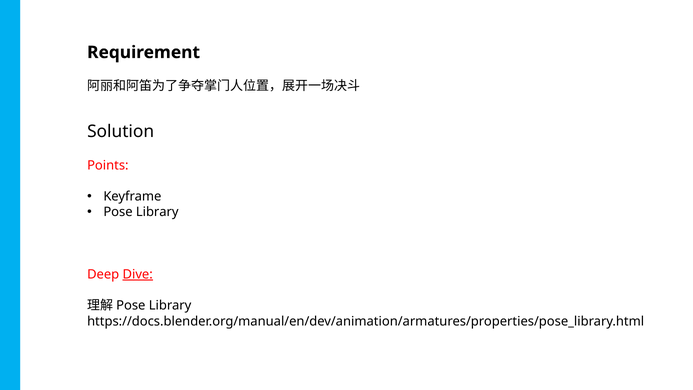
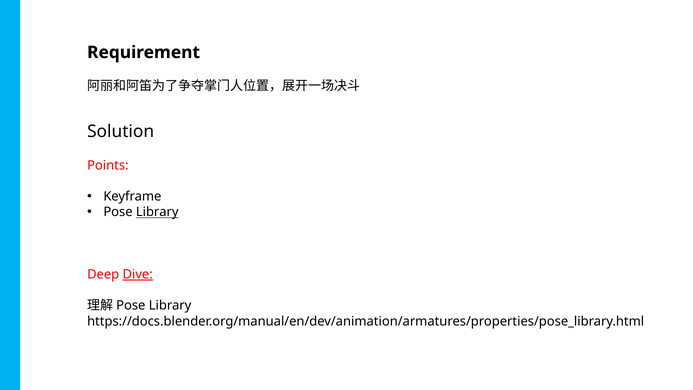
Library at (157, 212) underline: none -> present
